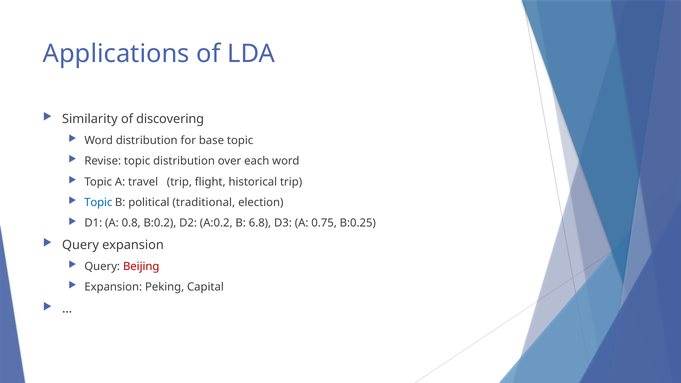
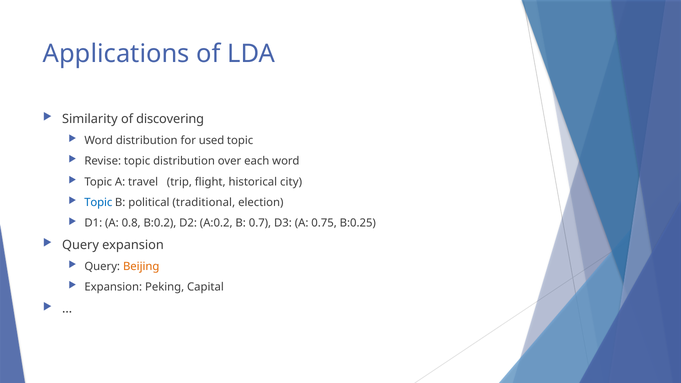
base: base -> used
historical trip: trip -> city
6.8: 6.8 -> 0.7
Beijing colour: red -> orange
